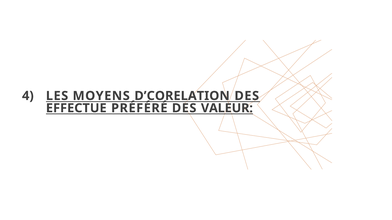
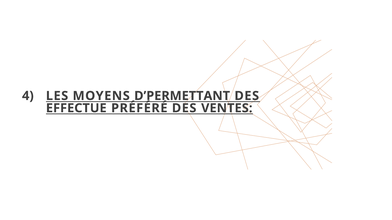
D’CORELATION: D’CORELATION -> D’PERMETTANT
VALEUR: VALEUR -> VENTES
